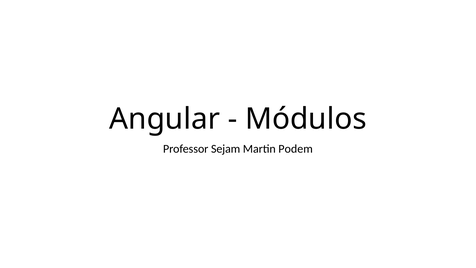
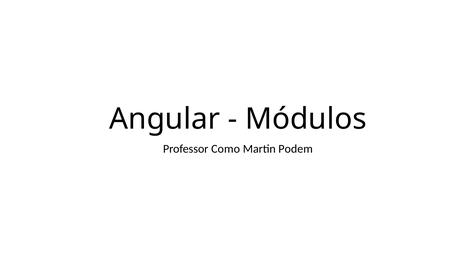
Sejam: Sejam -> Como
